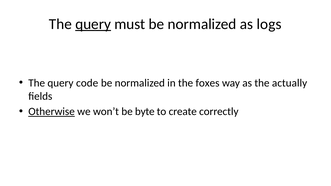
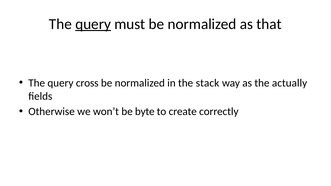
logs: logs -> that
code: code -> cross
foxes: foxes -> stack
Otherwise underline: present -> none
